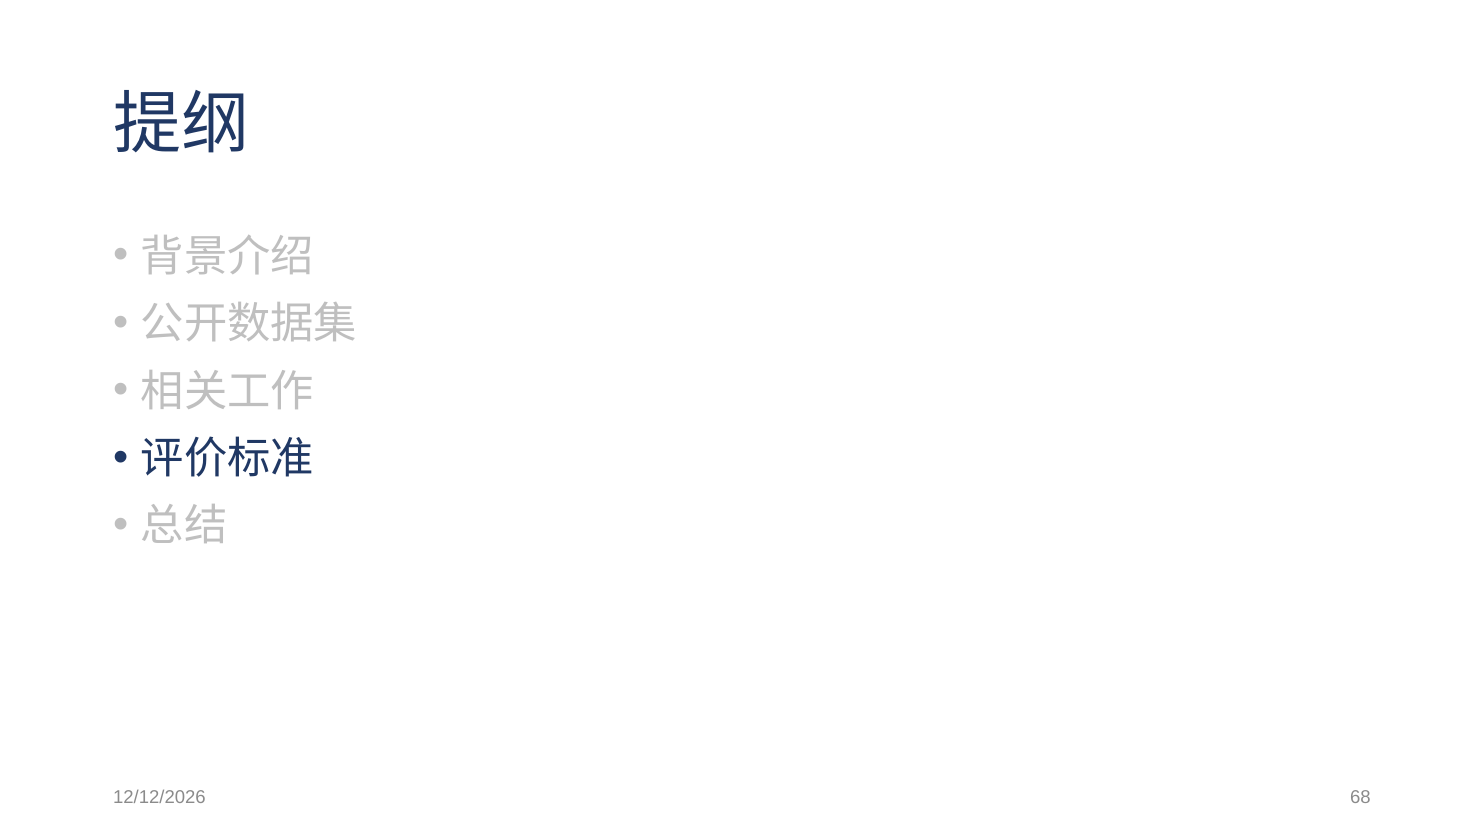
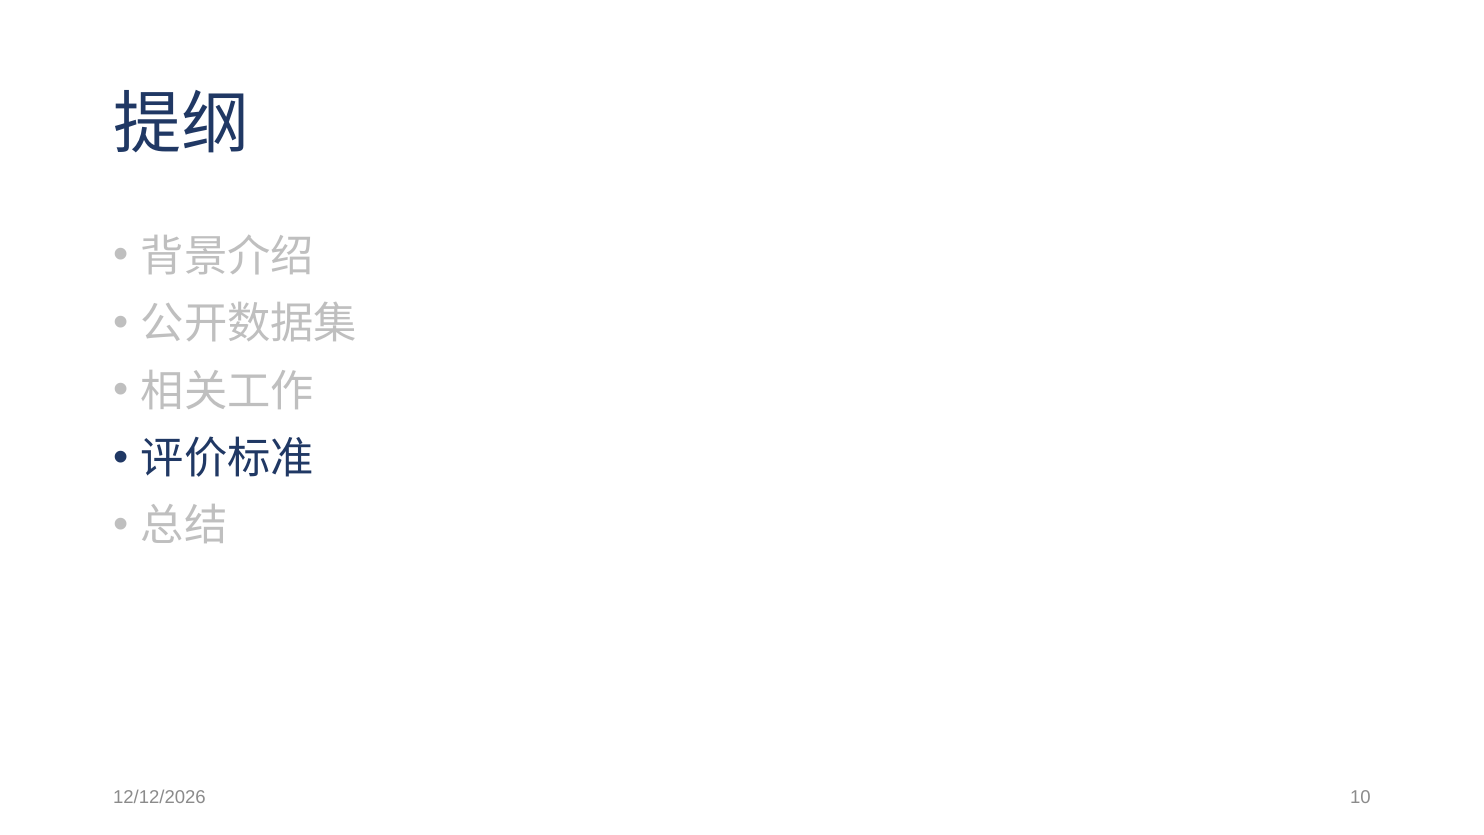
68: 68 -> 10
